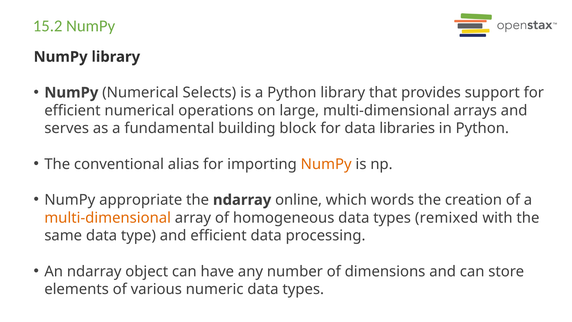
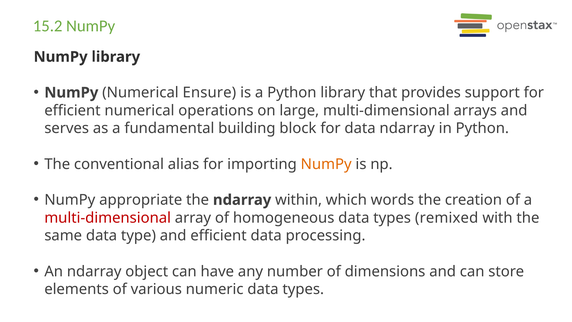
Selects: Selects -> Ensure
data libraries: libraries -> ndarray
online: online -> within
multi-dimensional at (108, 218) colour: orange -> red
